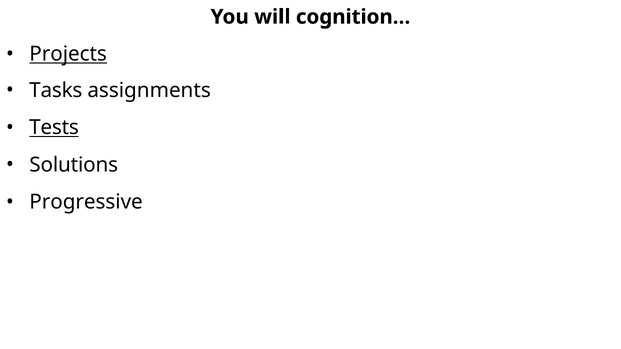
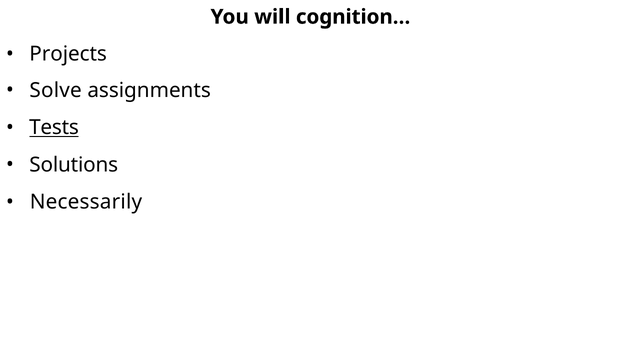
Projects underline: present -> none
Tasks: Tasks -> Solve
Progressive: Progressive -> Necessarily
